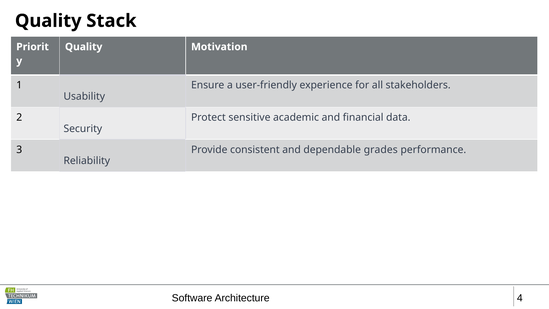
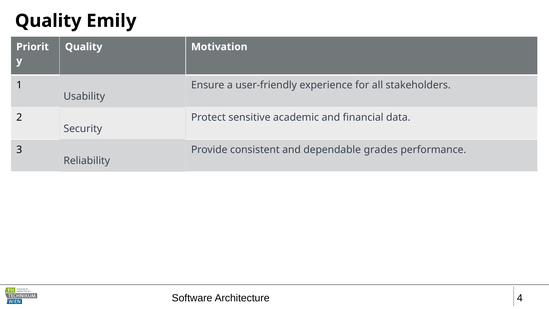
Stack: Stack -> Emily
